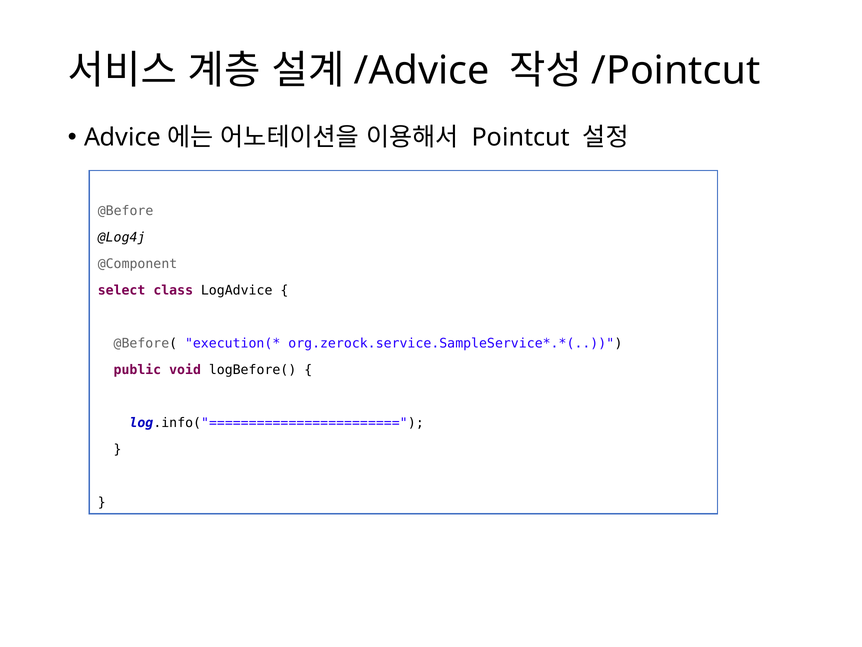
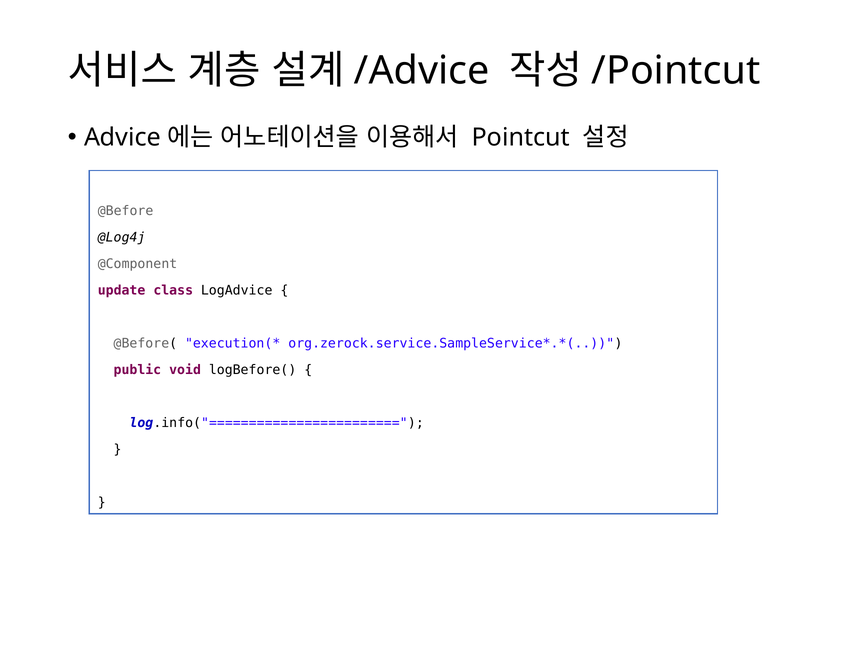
select: select -> update
